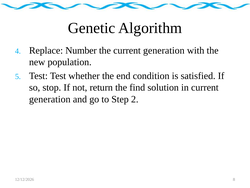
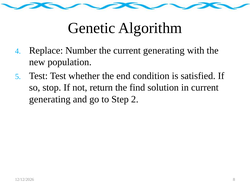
the current generation: generation -> generating
generation at (50, 99): generation -> generating
